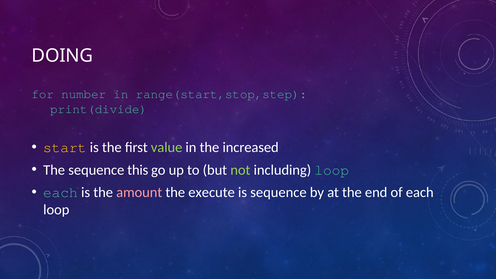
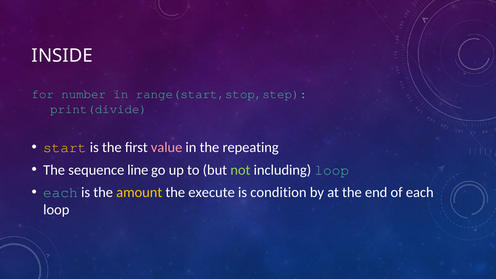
DOING: DOING -> INSIDE
value colour: light green -> pink
increased: increased -> repeating
this: this -> line
amount colour: pink -> yellow
is sequence: sequence -> condition
